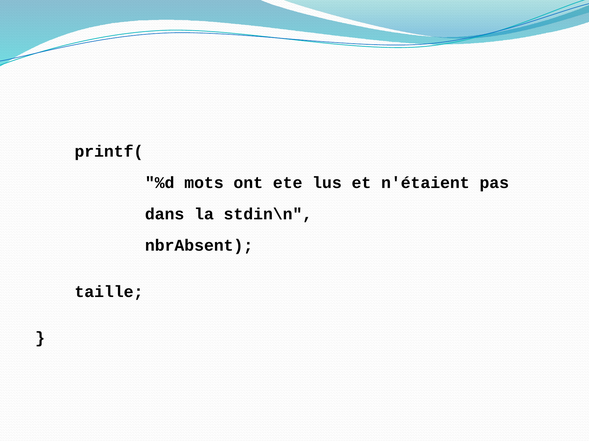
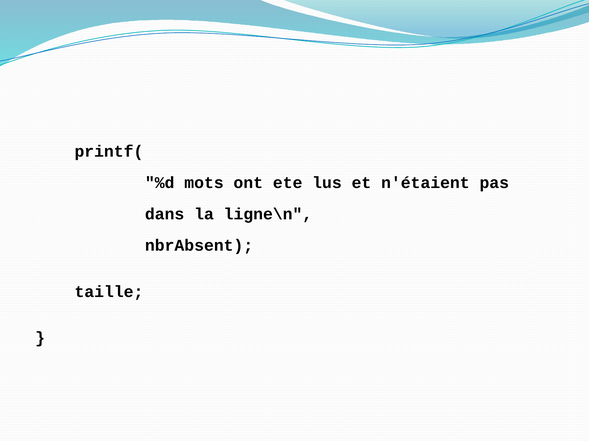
stdin\n: stdin\n -> ligne\n
